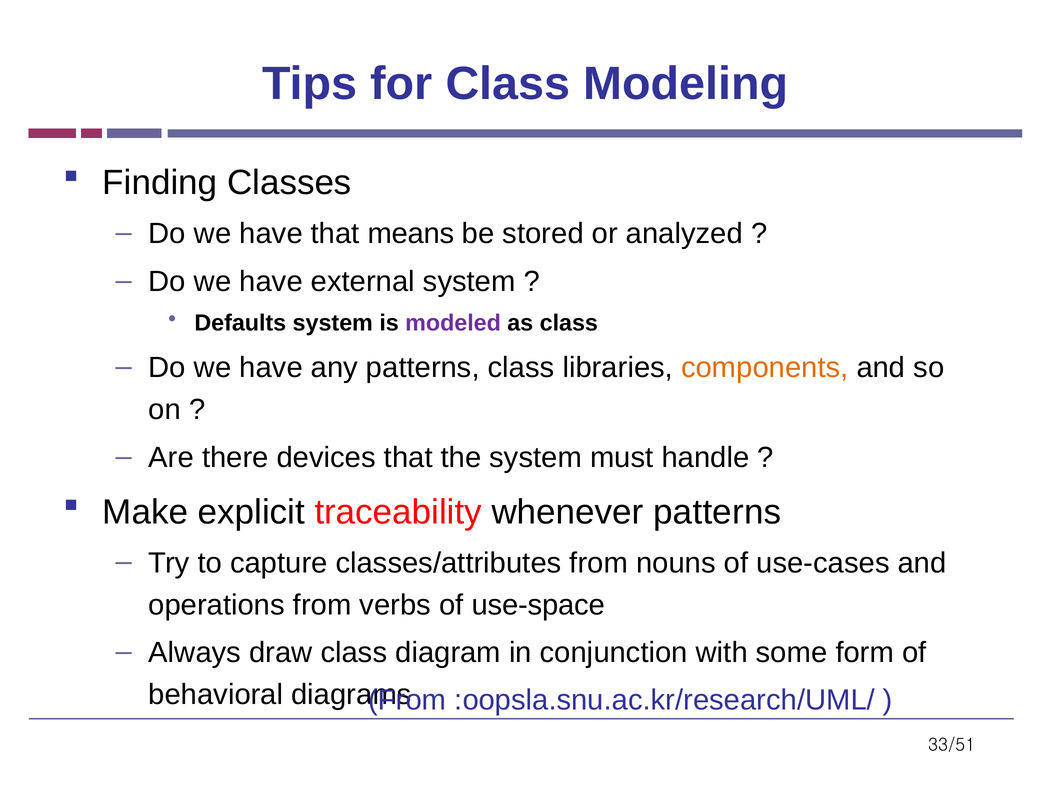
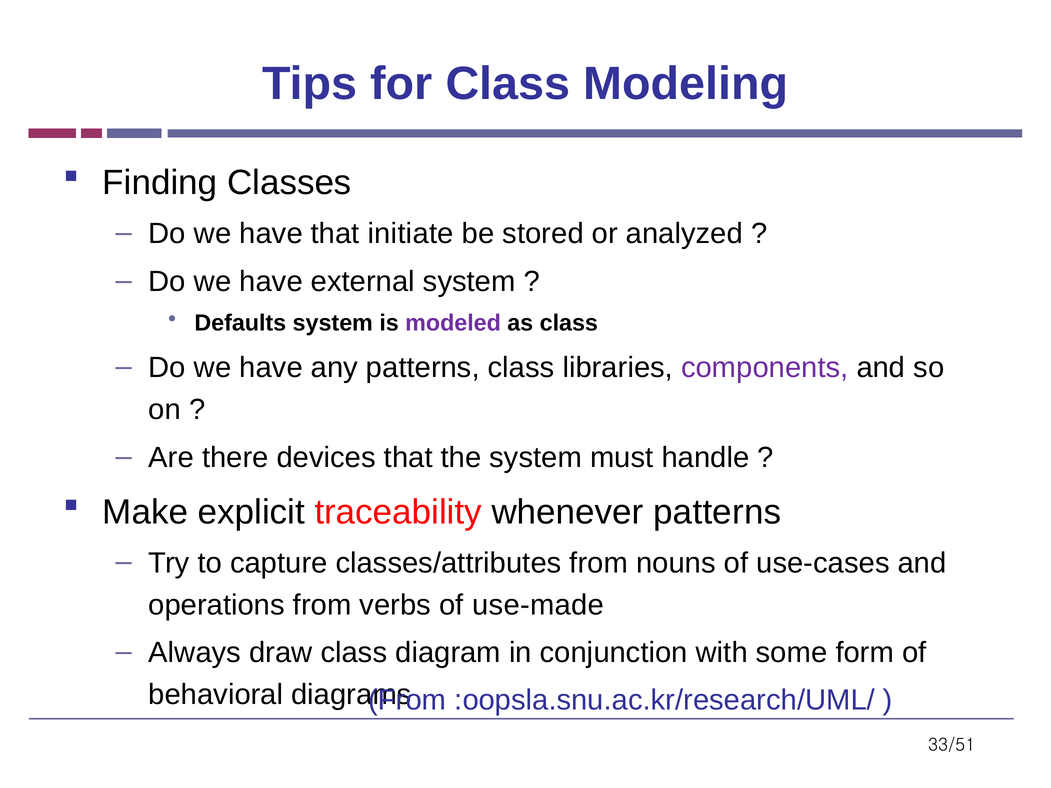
means: means -> initiate
components colour: orange -> purple
use-space: use-space -> use-made
